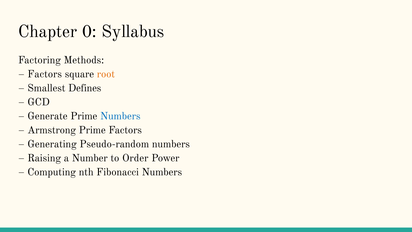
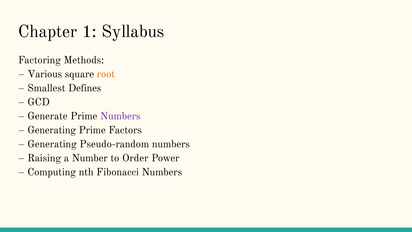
0: 0 -> 1
Factors at (45, 74): Factors -> Various
Numbers at (120, 116) colour: blue -> purple
Armstrong at (52, 130): Armstrong -> Generating
